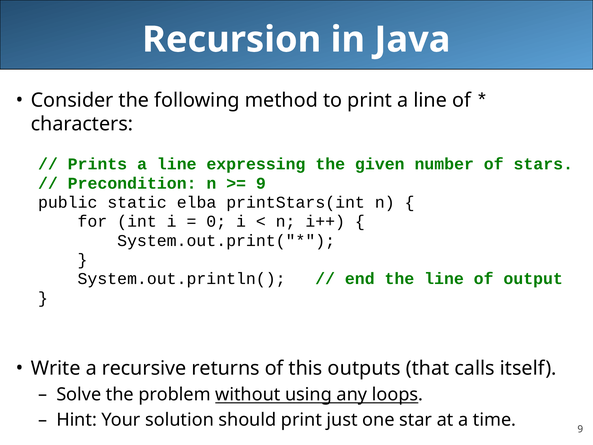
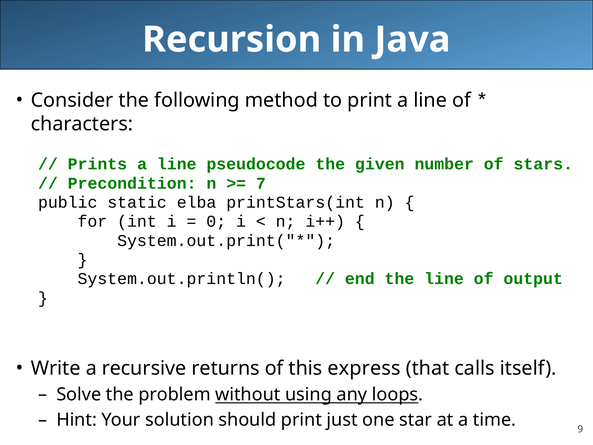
expressing: expressing -> pseudocode
9 at (261, 183): 9 -> 7
outputs: outputs -> express
